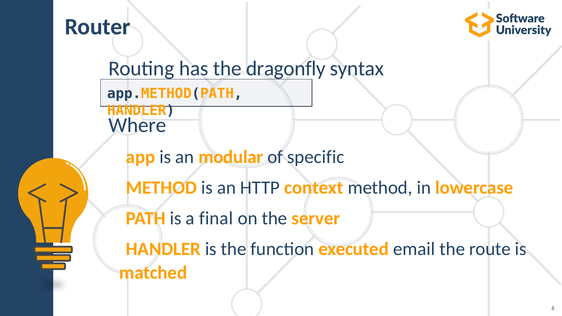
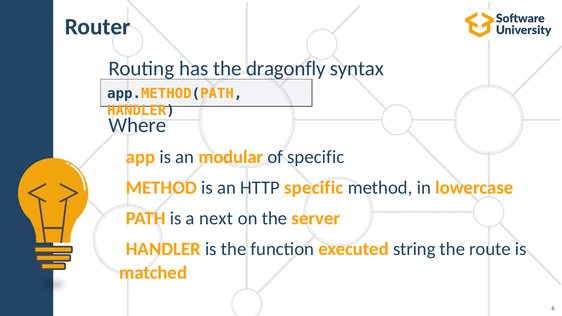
HTTP context: context -> specific
final: final -> next
email: email -> string
